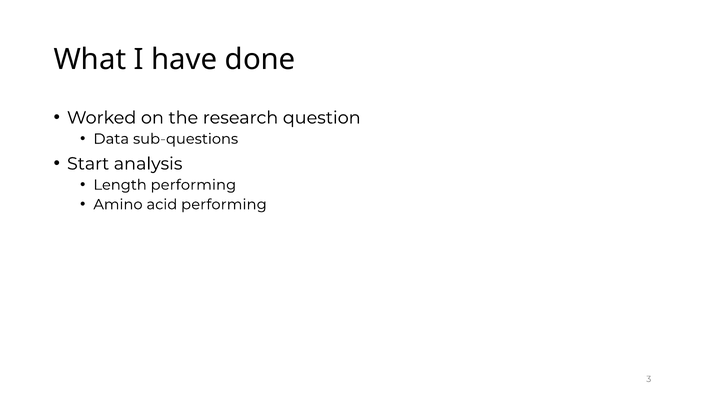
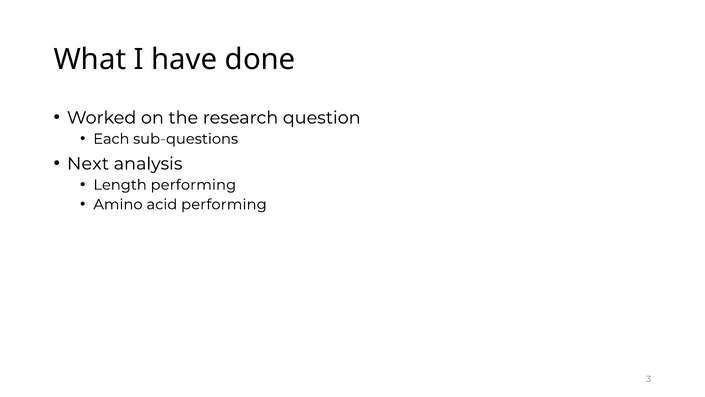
Data: Data -> Each
Start: Start -> Next
